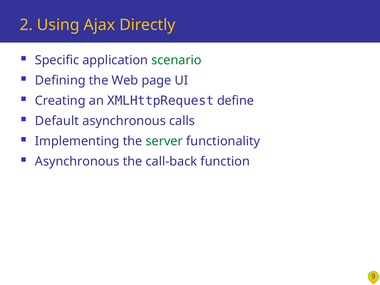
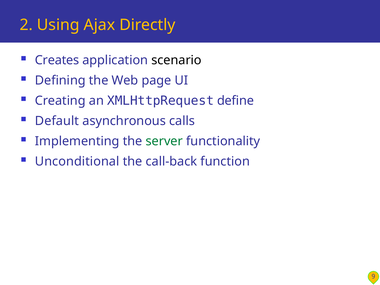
Specific: Specific -> Creates
scenario colour: green -> black
Asynchronous at (77, 161): Asynchronous -> Unconditional
